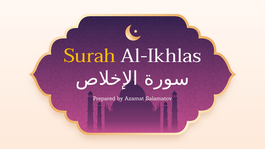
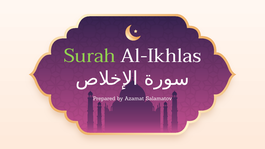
Surah colour: yellow -> light green
